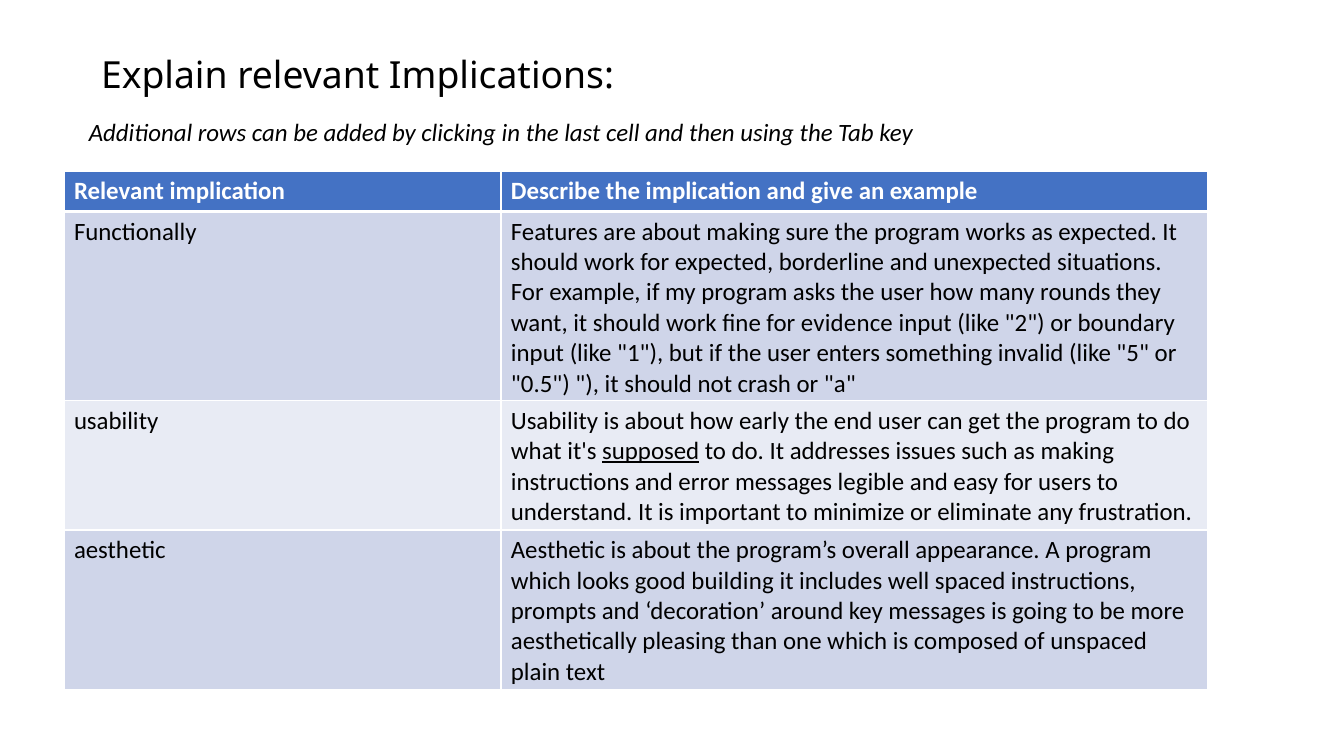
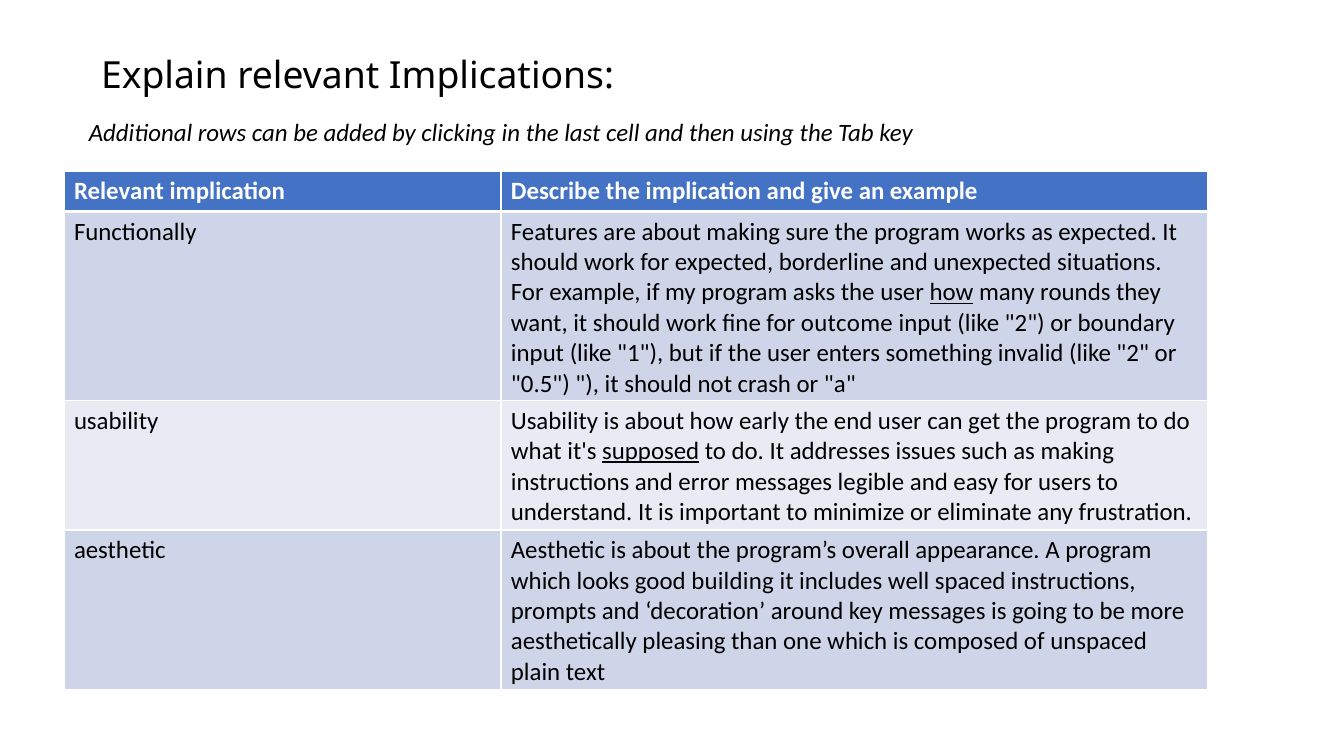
how at (951, 293) underline: none -> present
evidence: evidence -> outcome
invalid like 5: 5 -> 2
